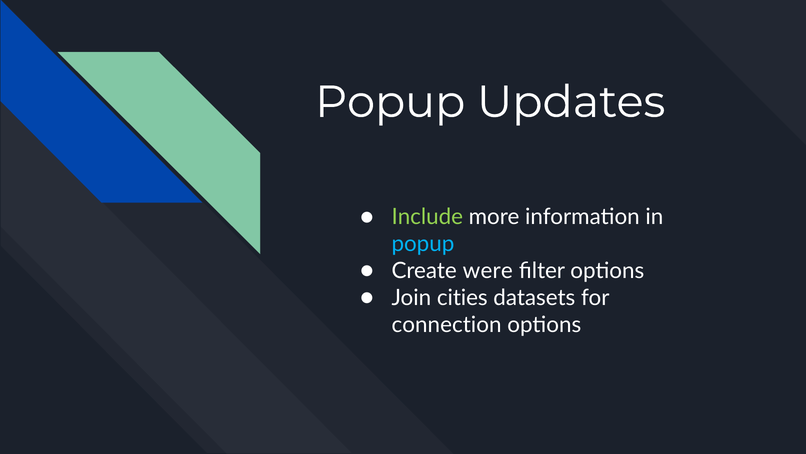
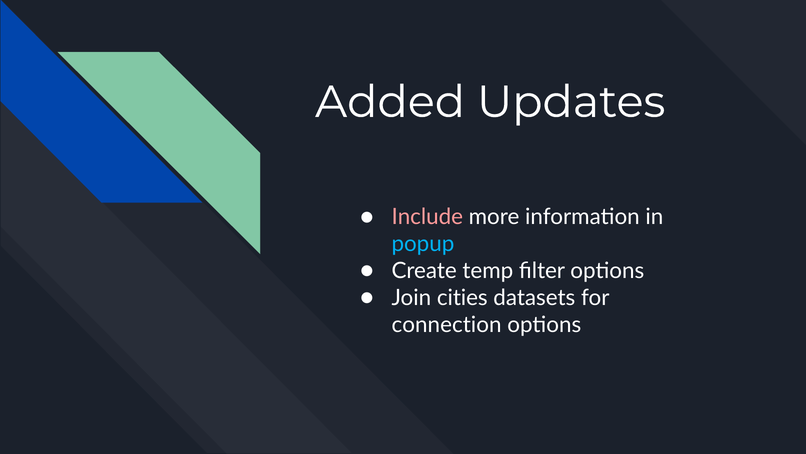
Popup at (390, 102): Popup -> Added
Include colour: light green -> pink
were: were -> temp
